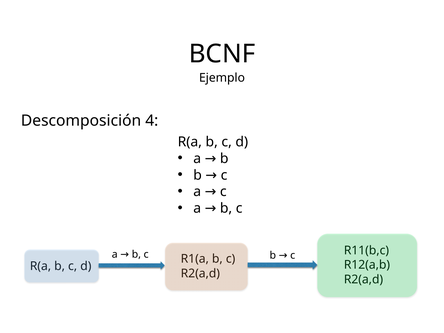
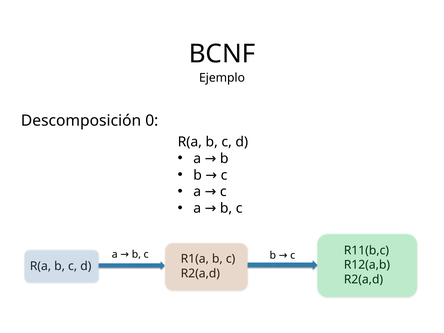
4: 4 -> 0
